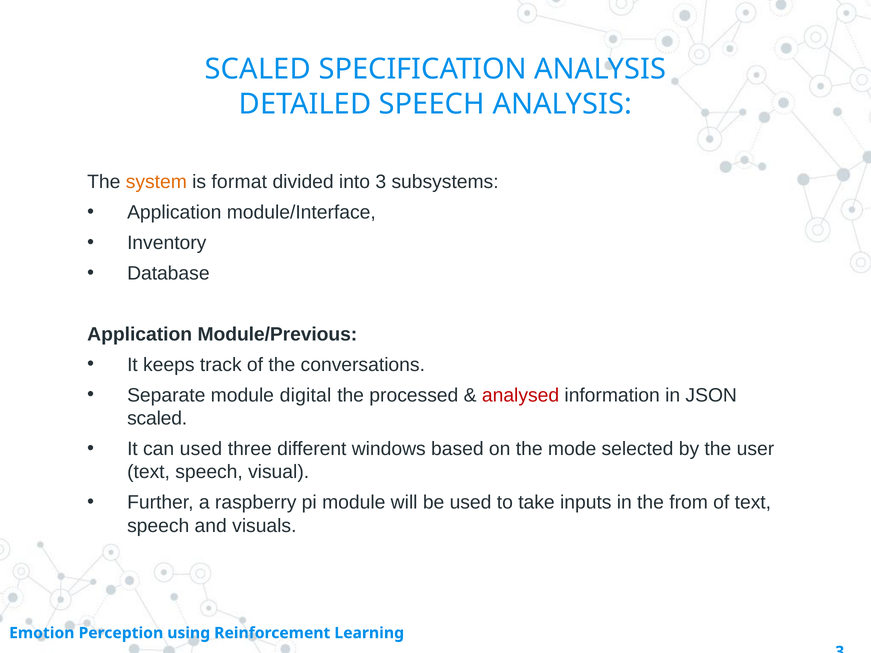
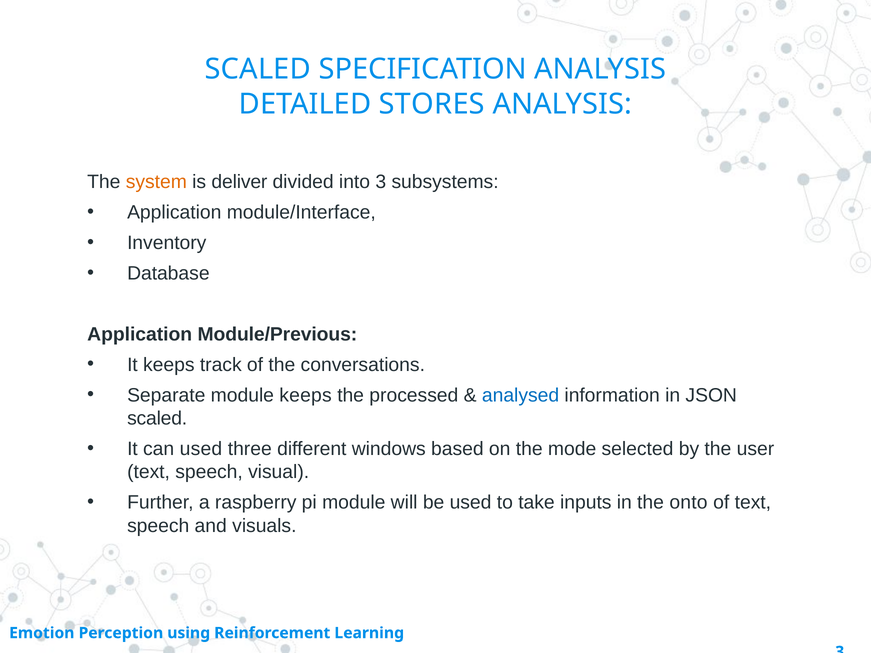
DETAILED SPEECH: SPEECH -> STORES
format: format -> deliver
module digital: digital -> keeps
analysed colour: red -> blue
from: from -> onto
